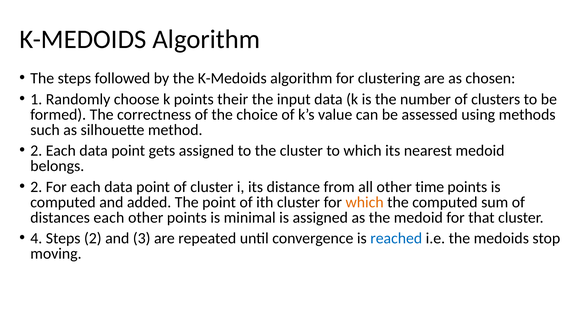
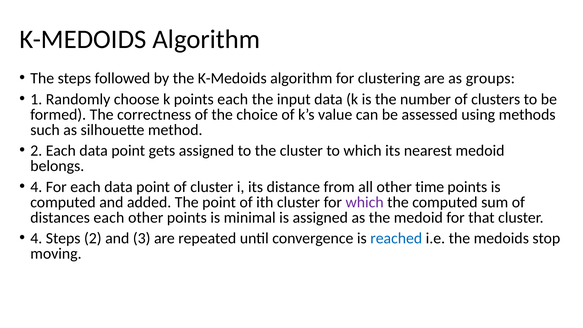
chosen: chosen -> groups
points their: their -> each
2 at (36, 187): 2 -> 4
which at (365, 202) colour: orange -> purple
